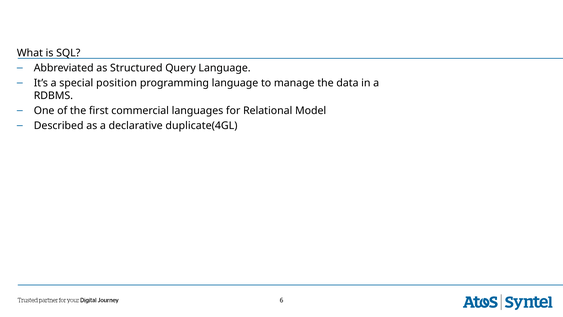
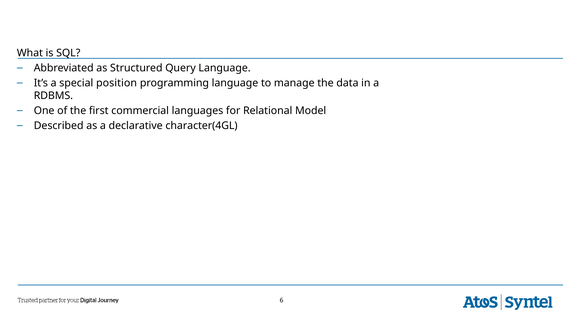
duplicate(4GL: duplicate(4GL -> character(4GL
